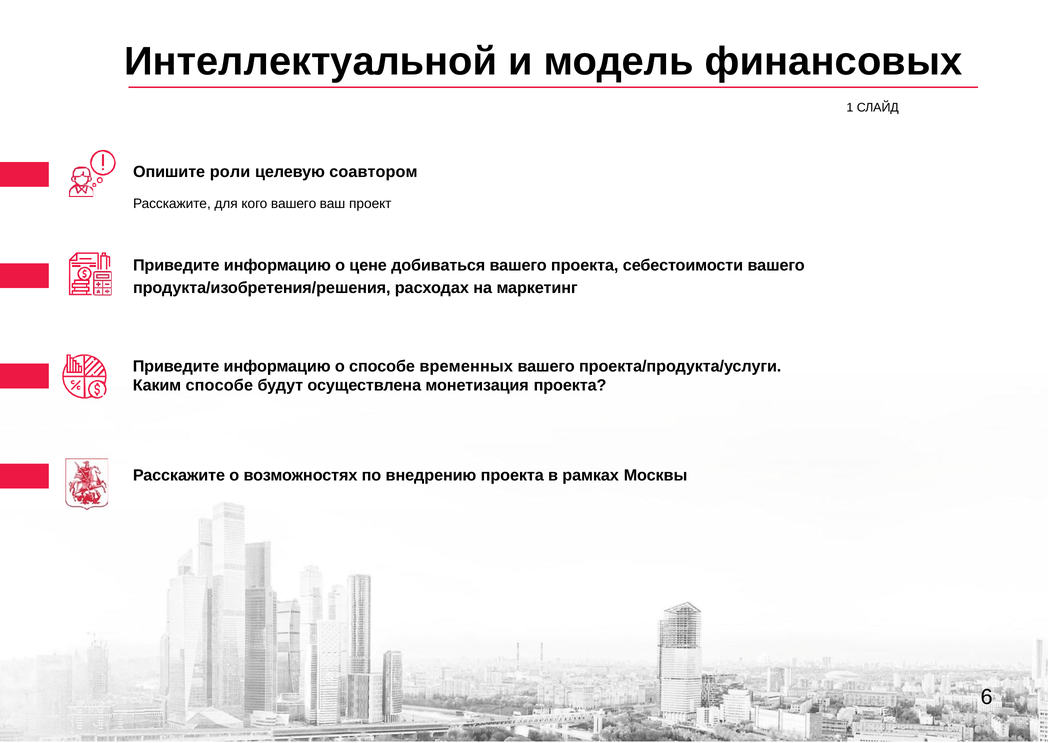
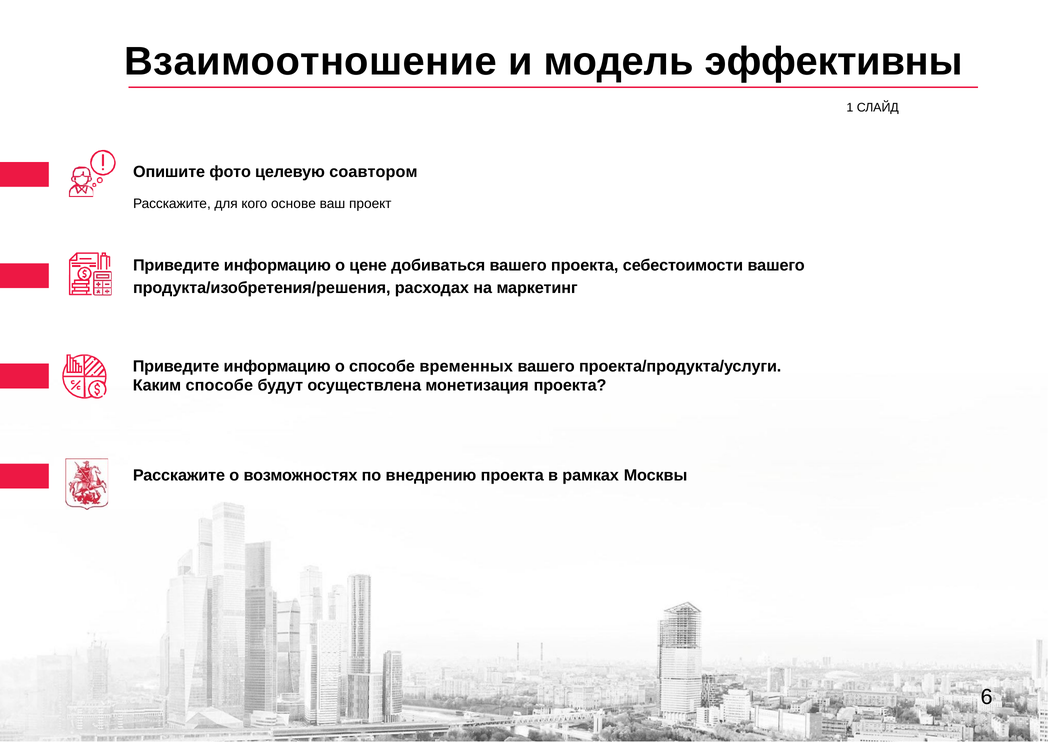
Интеллектуальной: Интеллектуальной -> Взаимоотношение
финансовых: финансовых -> эффективны
роли: роли -> фото
кого вашего: вашего -> основе
